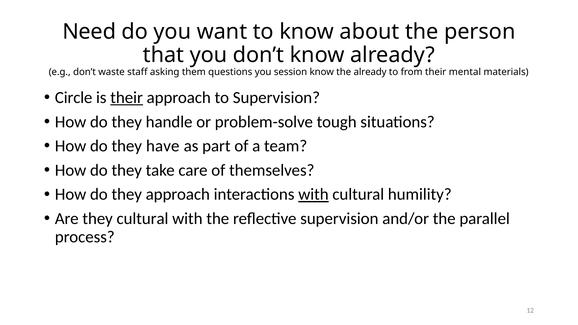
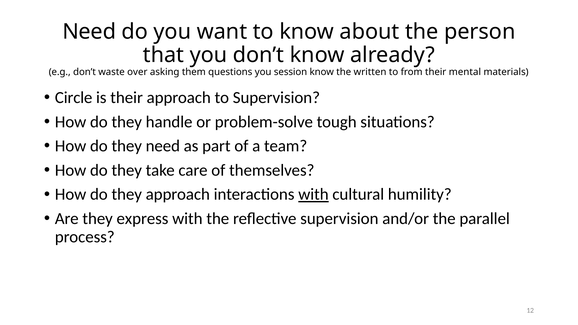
staff: staff -> over
the already: already -> written
their at (127, 98) underline: present -> none
they have: have -> need
they cultural: cultural -> express
